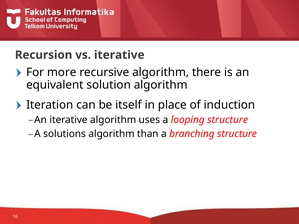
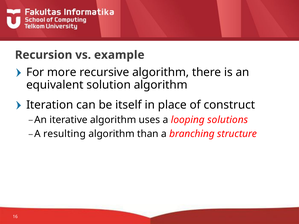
vs iterative: iterative -> example
induction: induction -> construct
looping structure: structure -> solutions
solutions: solutions -> resulting
